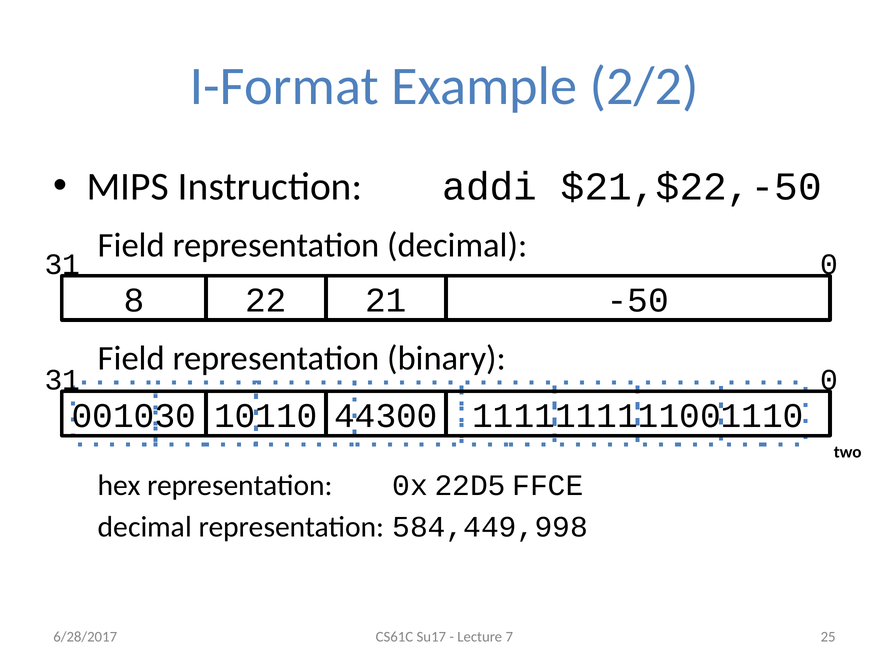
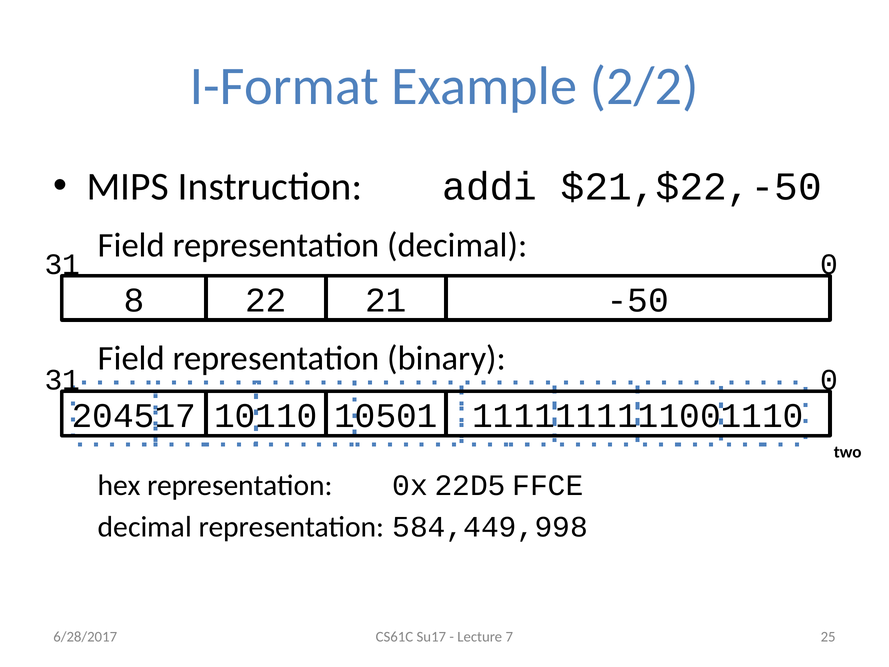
001030: 001030 -> 204517
44300: 44300 -> 10501
